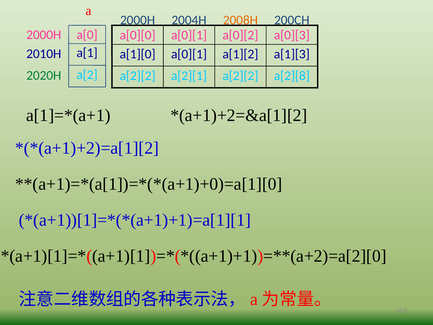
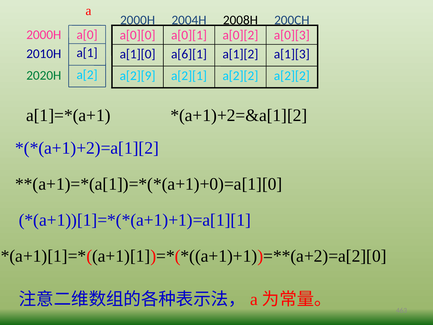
2008H colour: orange -> black
a[0][1 at (189, 54): a[0][1 -> a[6][1
a[2][2 at (138, 76): a[2][2 -> a[2][9
a[2][8 at (292, 76): a[2][8 -> a[2][2
